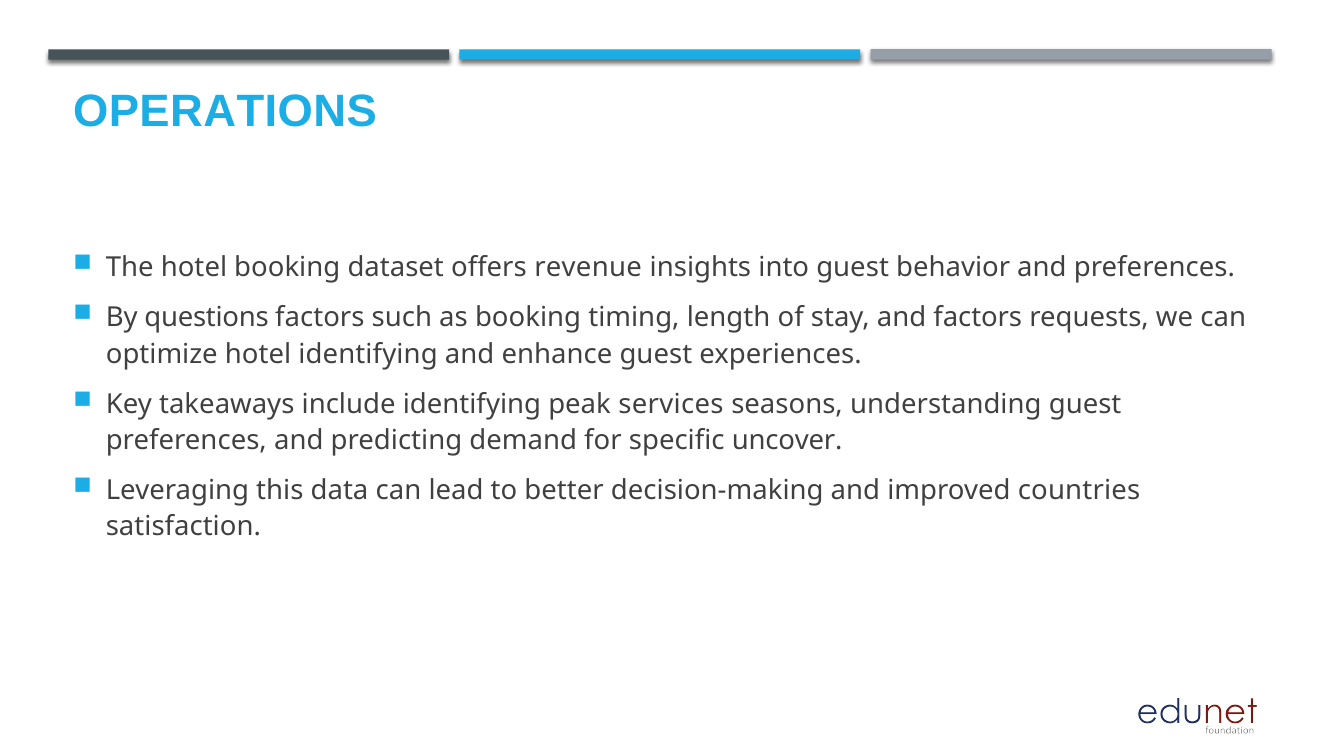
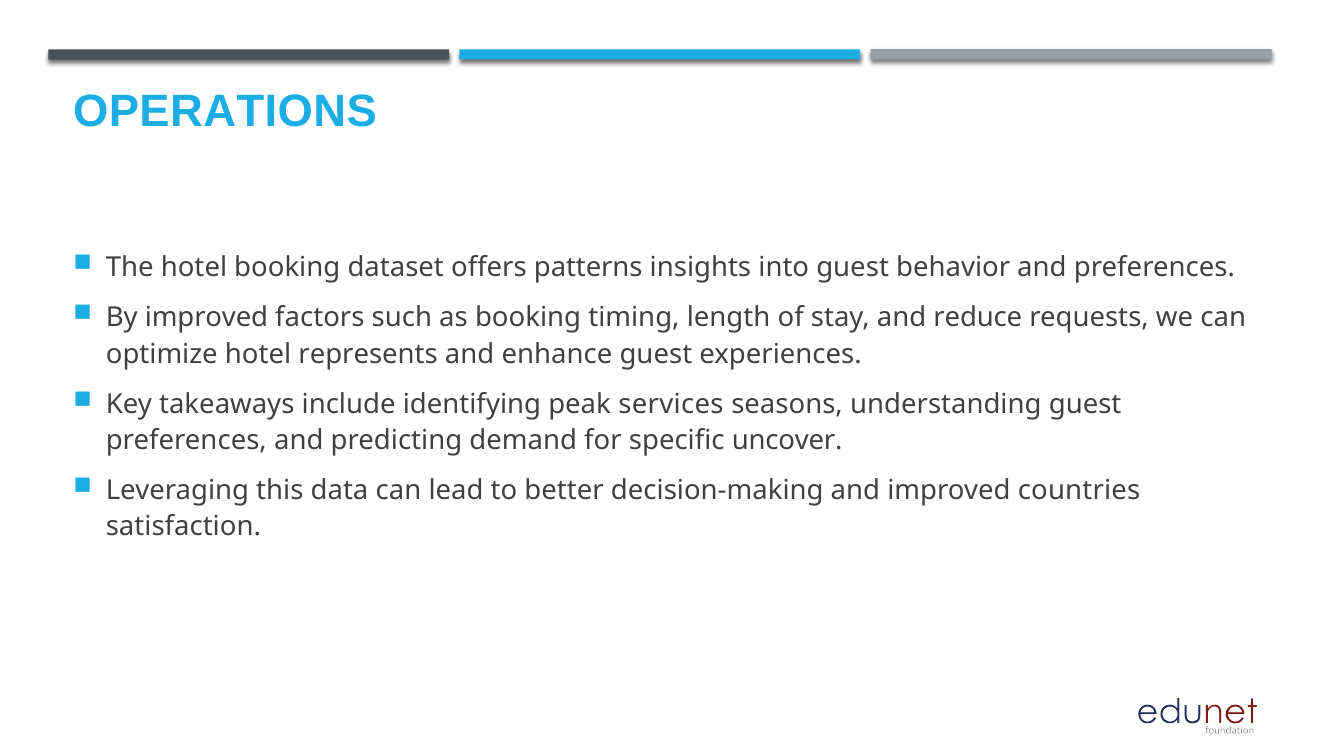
revenue: revenue -> patterns
By questions: questions -> improved
and factors: factors -> reduce
hotel identifying: identifying -> represents
